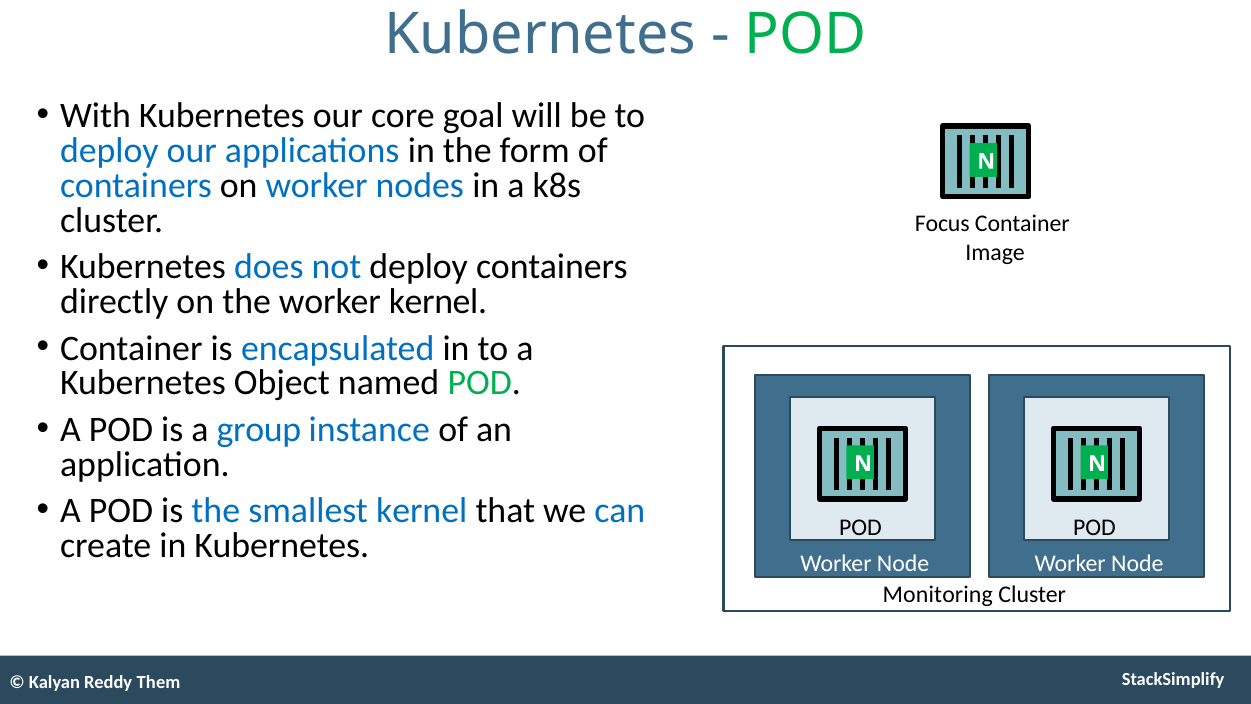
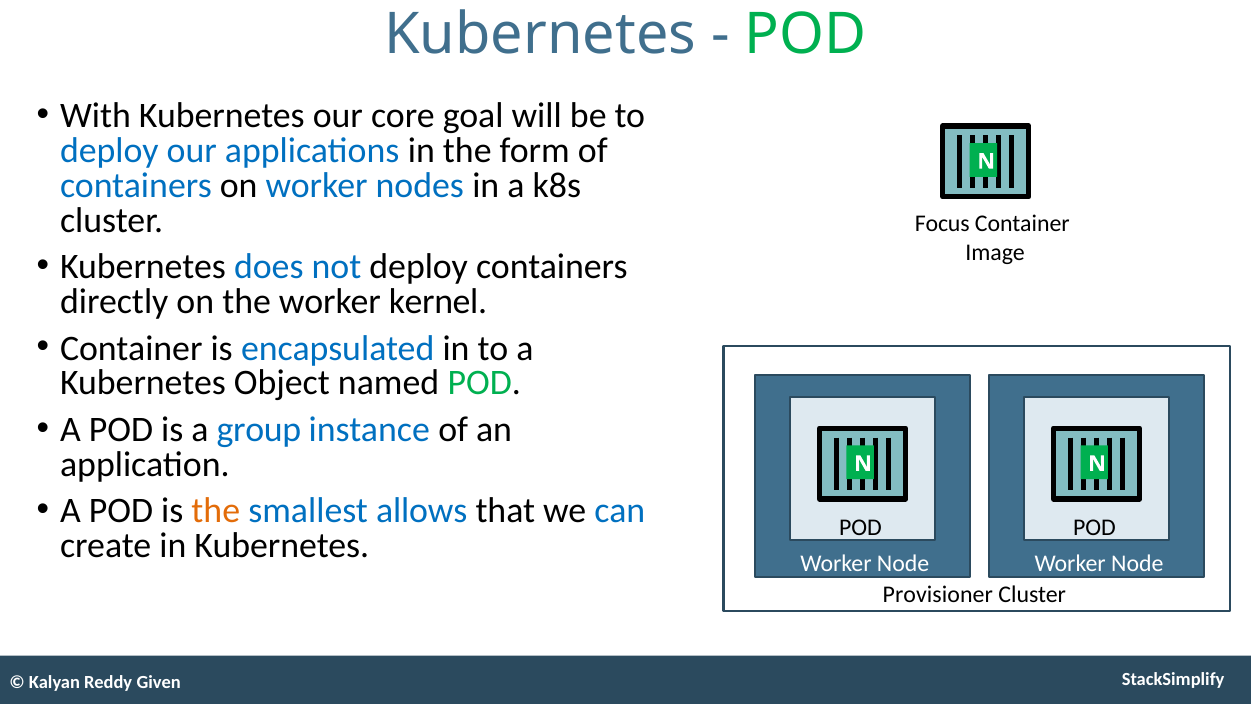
the at (216, 511) colour: blue -> orange
smallest kernel: kernel -> allows
Monitoring: Monitoring -> Provisioner
Them: Them -> Given
